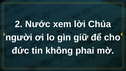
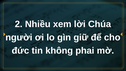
Nước: Nước -> Nhiều
